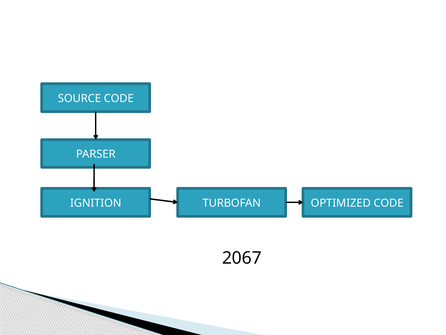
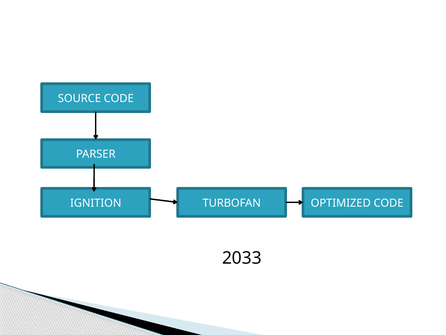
2067: 2067 -> 2033
